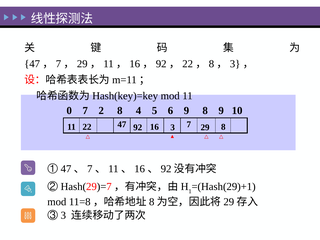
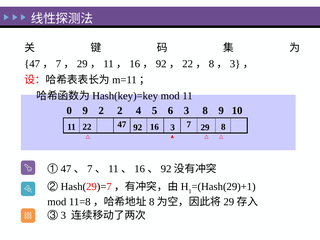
0 7: 7 -> 9
2 8: 8 -> 2
6 9: 9 -> 3
